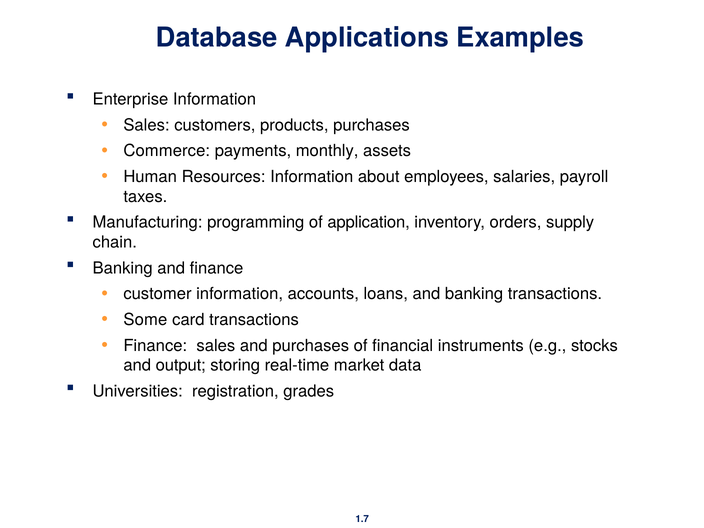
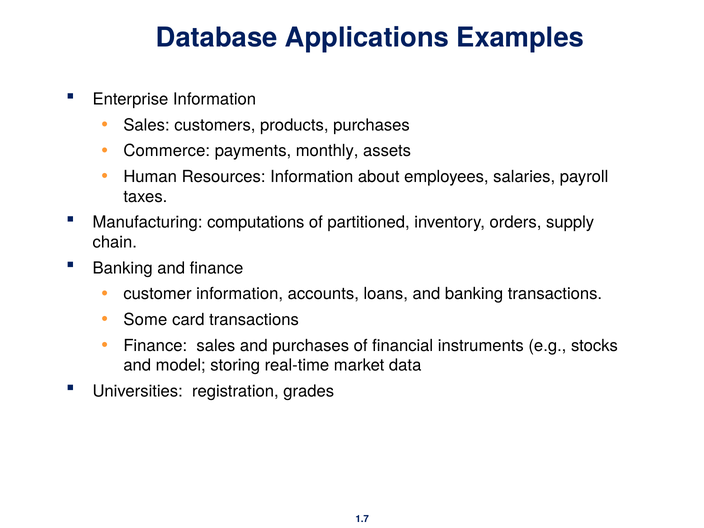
programming: programming -> computations
application: application -> partitioned
output: output -> model
